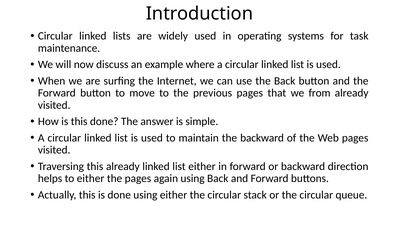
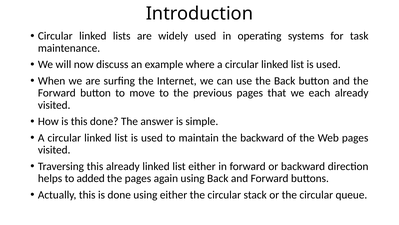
from: from -> each
to either: either -> added
